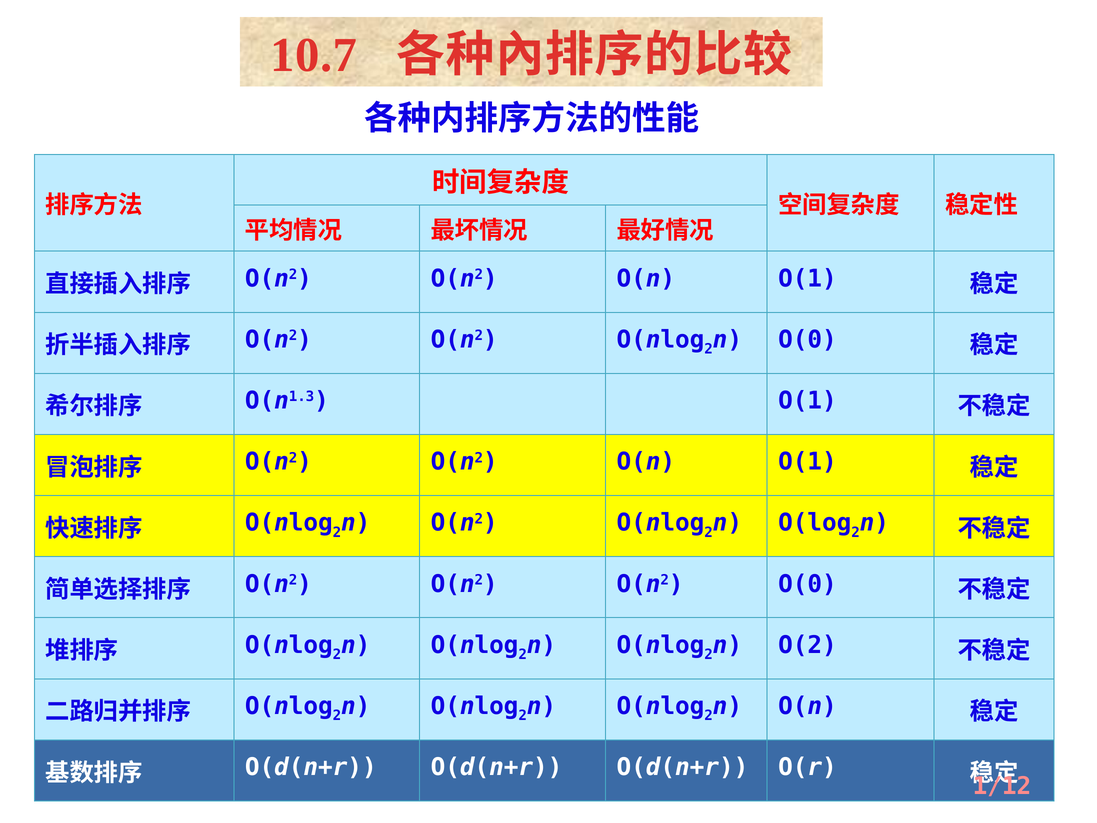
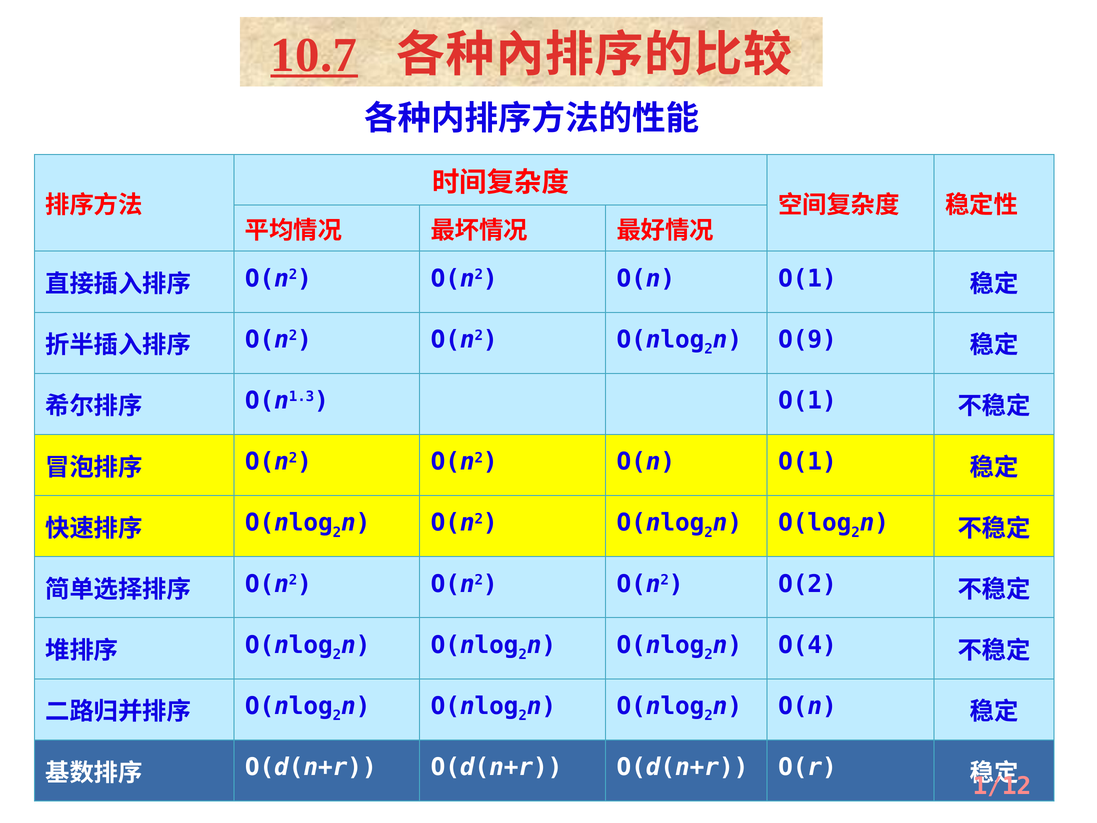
10.7 underline: none -> present
O(0 at (807, 340): O(0 -> O(9
O(n2 O(0: O(0 -> O(2
O(2: O(2 -> O(4
